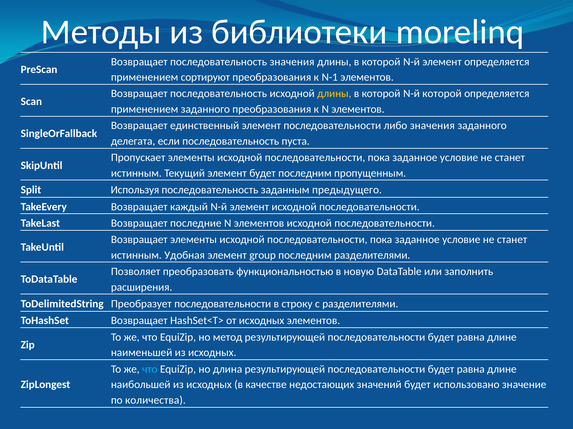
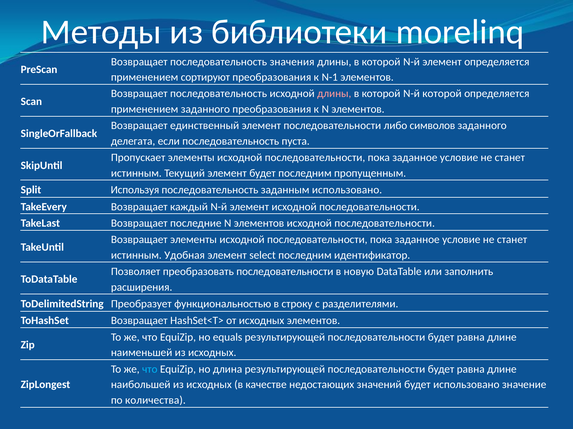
длины at (334, 94) colour: yellow -> pink
либо значения: значения -> символов
заданным предыдущего: предыдущего -> использовано
group: group -> select
последним разделителями: разделителями -> идентификатор
преобразовать функциональностью: функциональностью -> последовательности
Преобразует последовательности: последовательности -> функциональностью
метод: метод -> equals
